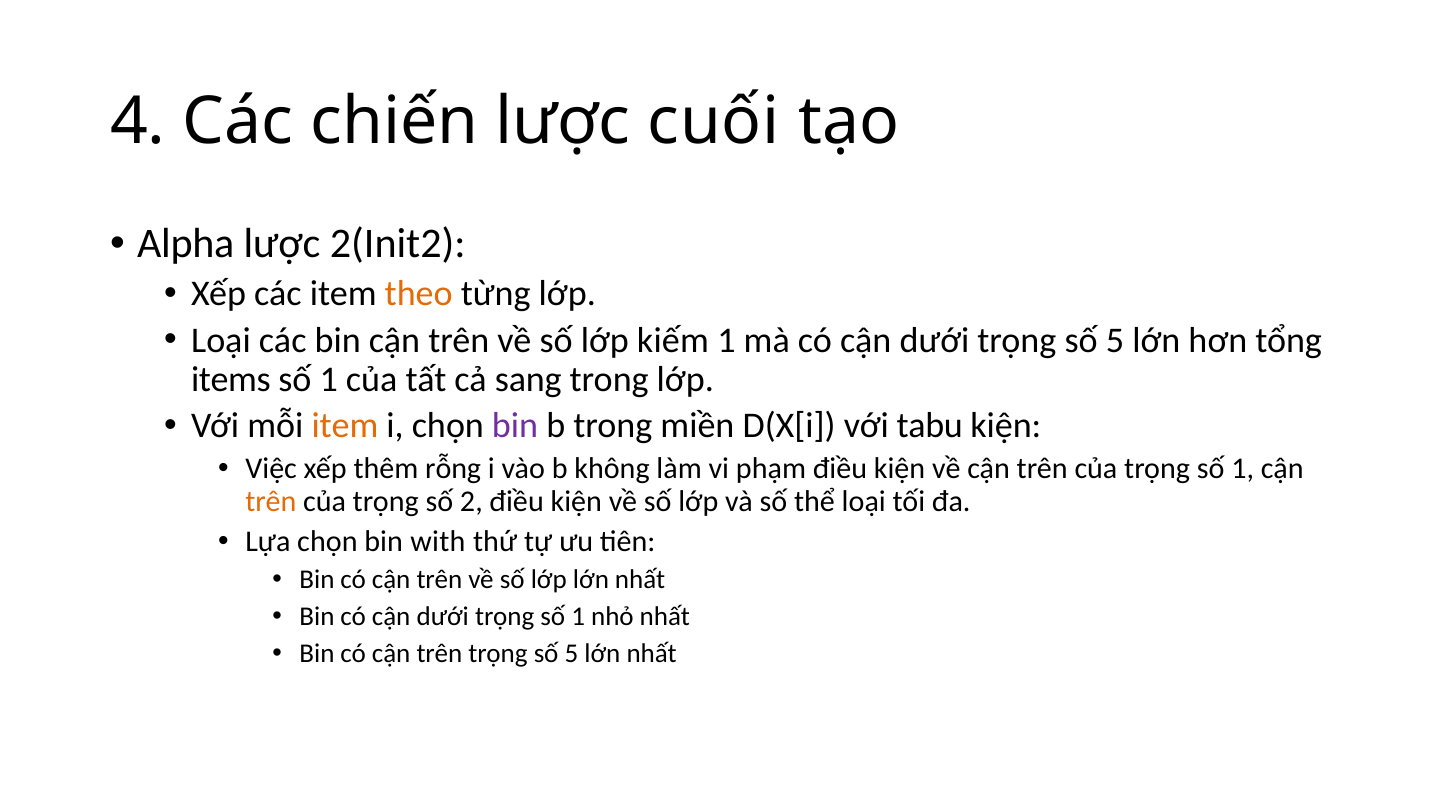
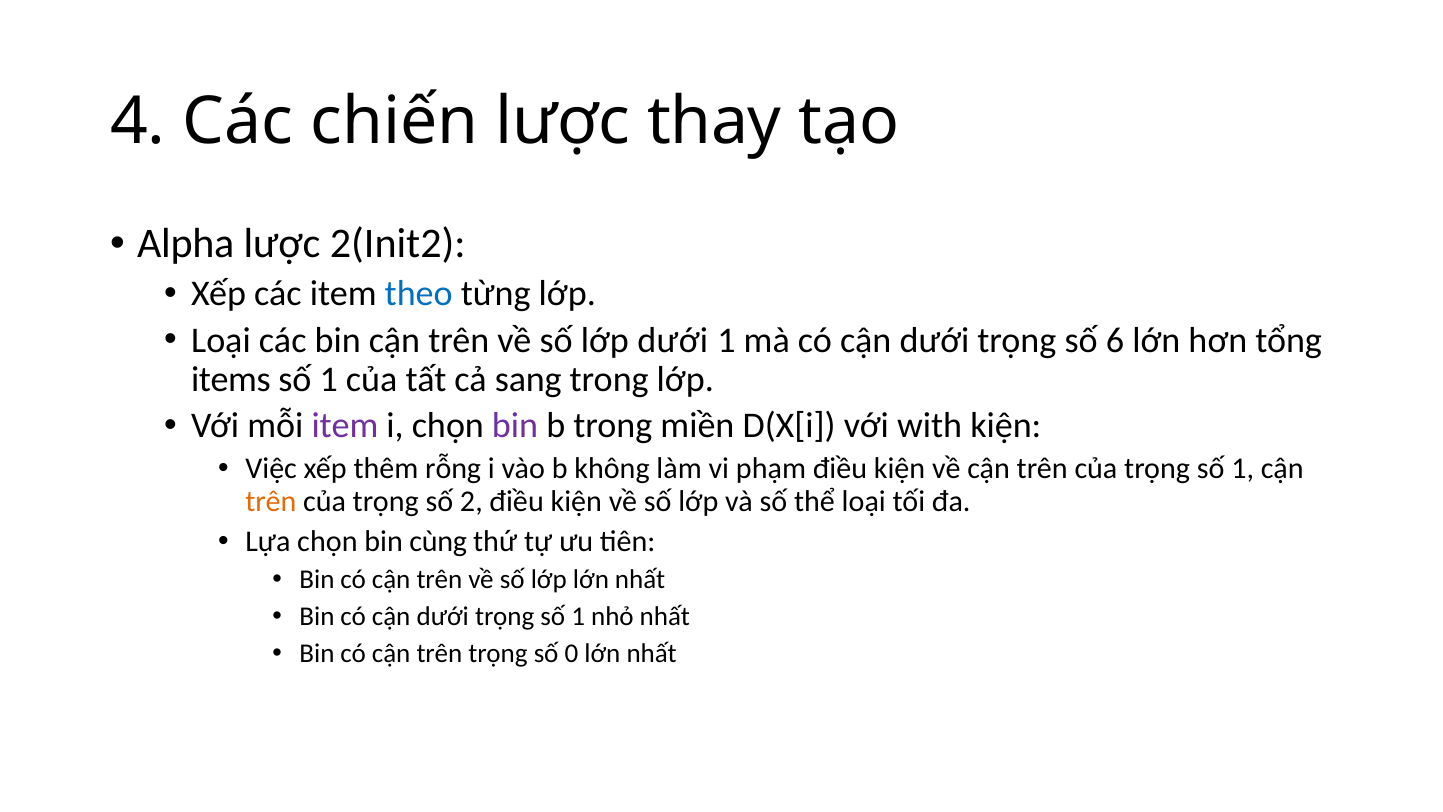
cuối: cuối -> thay
theo colour: orange -> blue
lớp kiếm: kiếm -> dưới
dưới trọng số 5: 5 -> 6
item at (345, 426) colour: orange -> purple
tabu: tabu -> with
with: with -> cùng
trên trọng số 5: 5 -> 0
